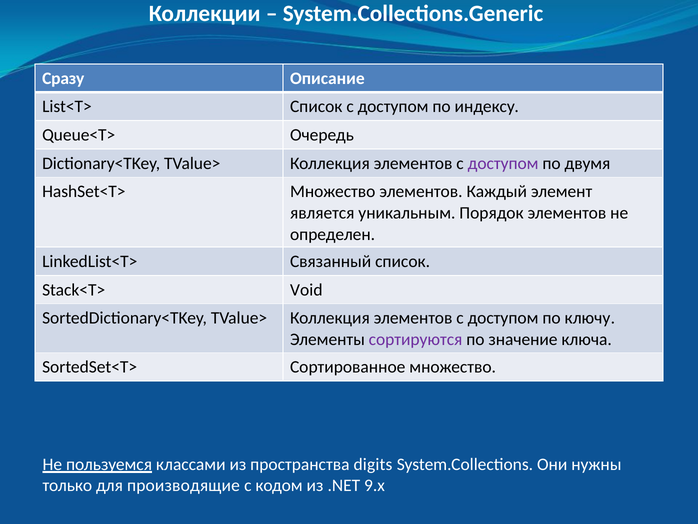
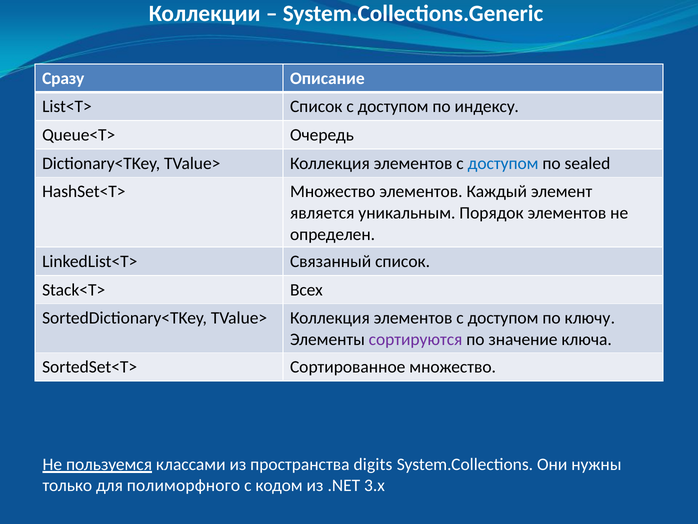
доступом at (503, 163) colour: purple -> blue
двумя: двумя -> sealed
Void: Void -> Всех
производящие: производящие -> полиморфного
9.x: 9.x -> 3.x
